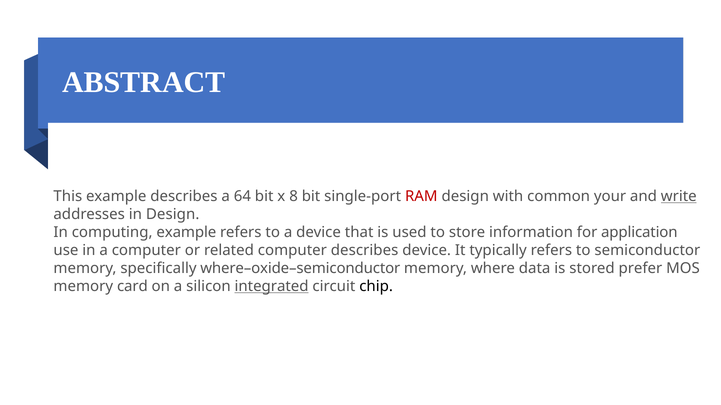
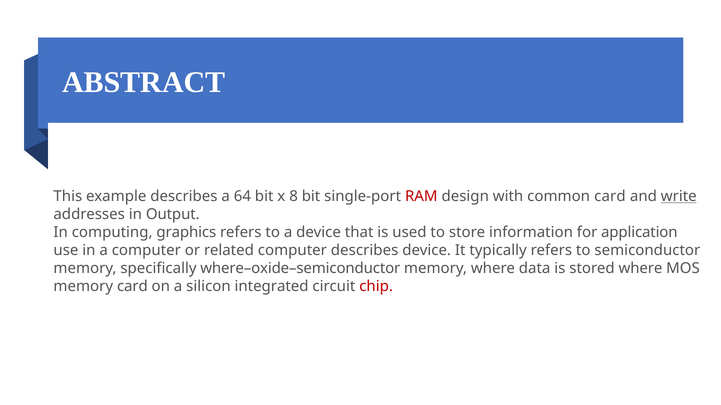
common your: your -> card
in Design: Design -> Output
computing example: example -> graphics
stored prefer: prefer -> where
integrated underline: present -> none
chip colour: black -> red
